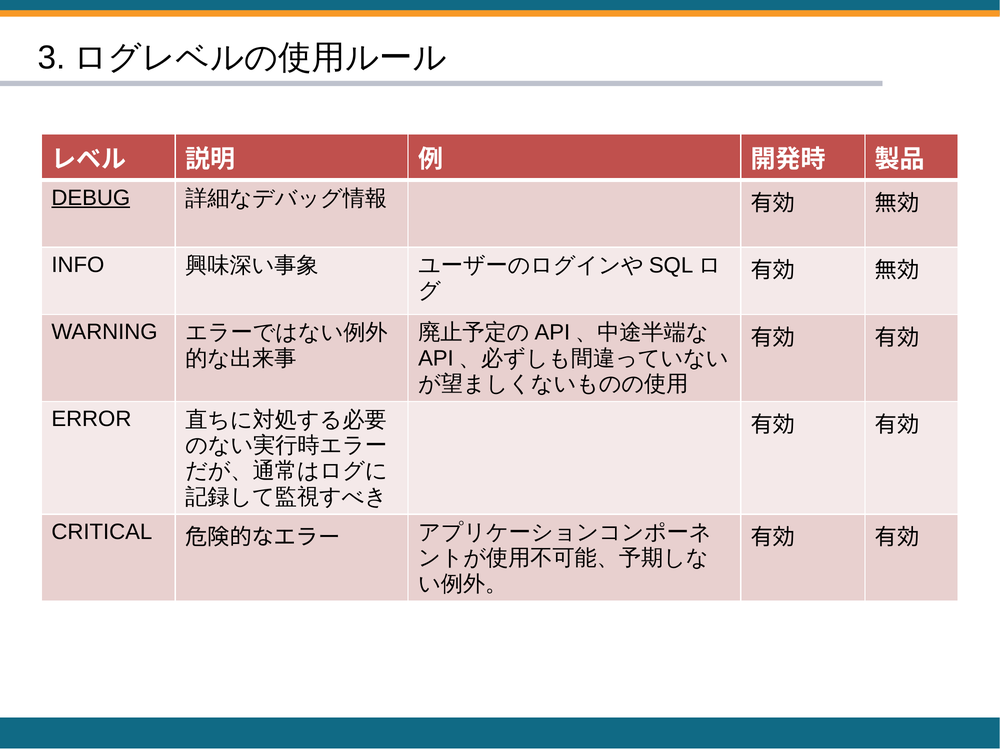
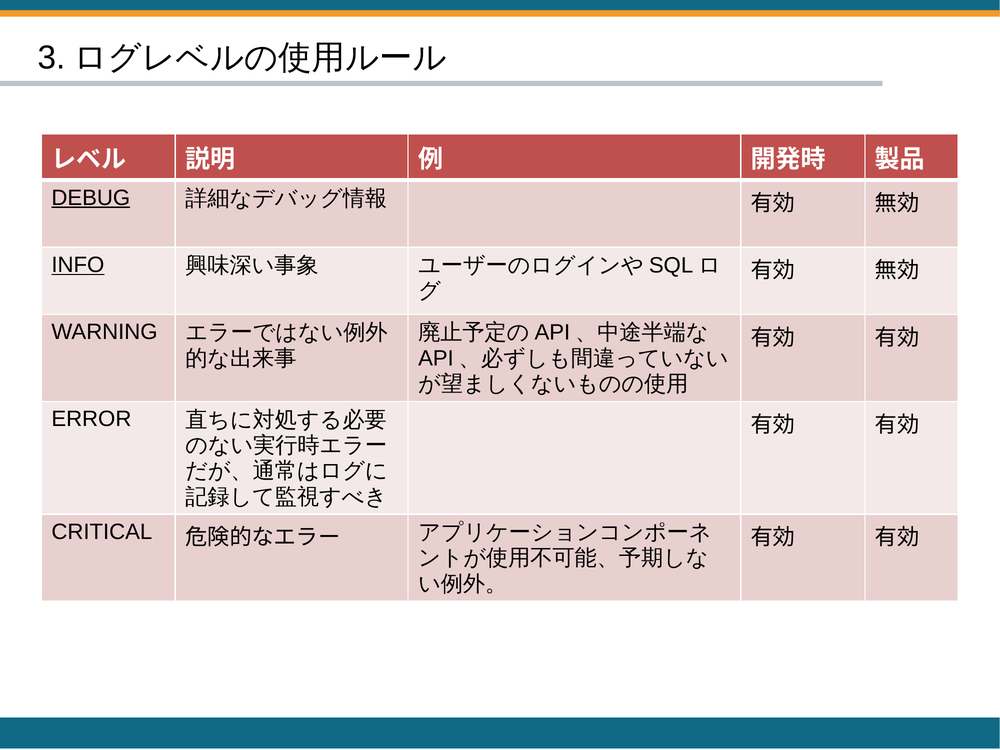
INFO underline: none -> present
